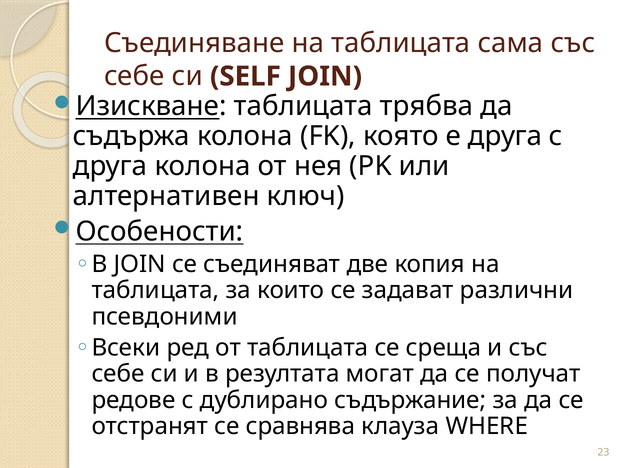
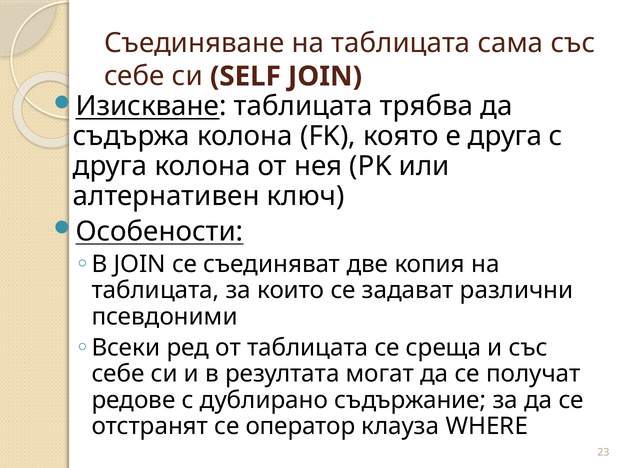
сравнява: сравнява -> оператор
